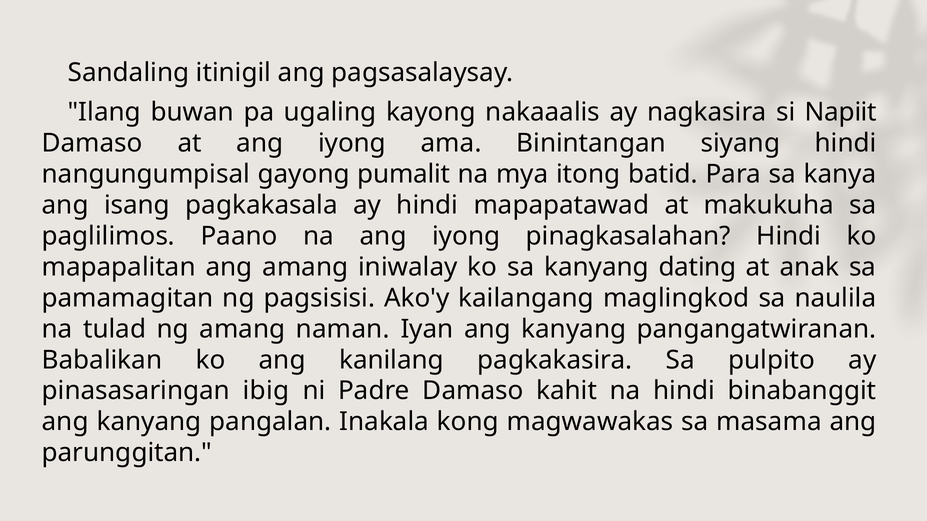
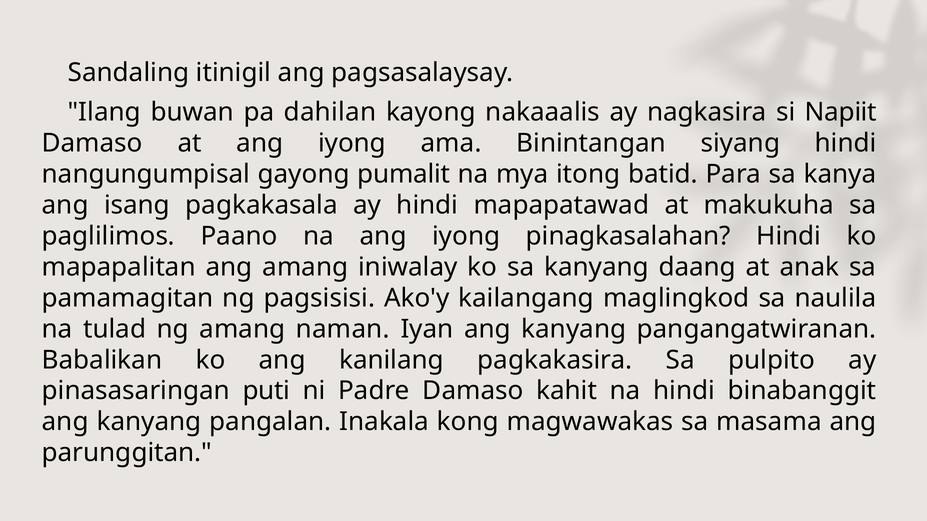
ugaling: ugaling -> dahilan
dating: dating -> daang
ibig: ibig -> puti
